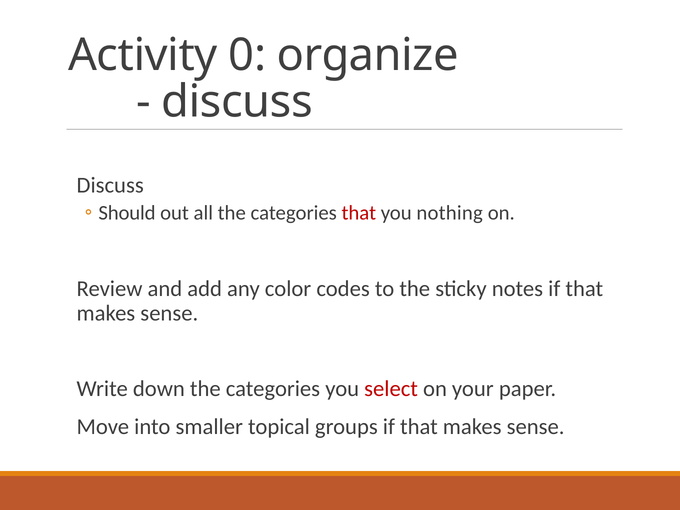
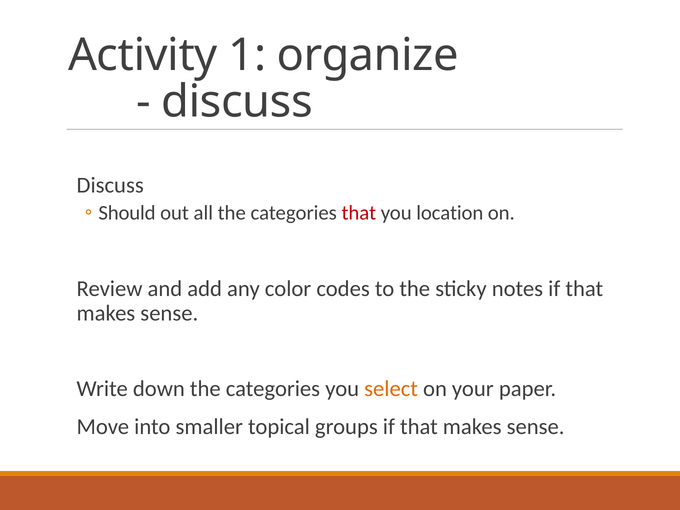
0: 0 -> 1
nothing: nothing -> location
select colour: red -> orange
